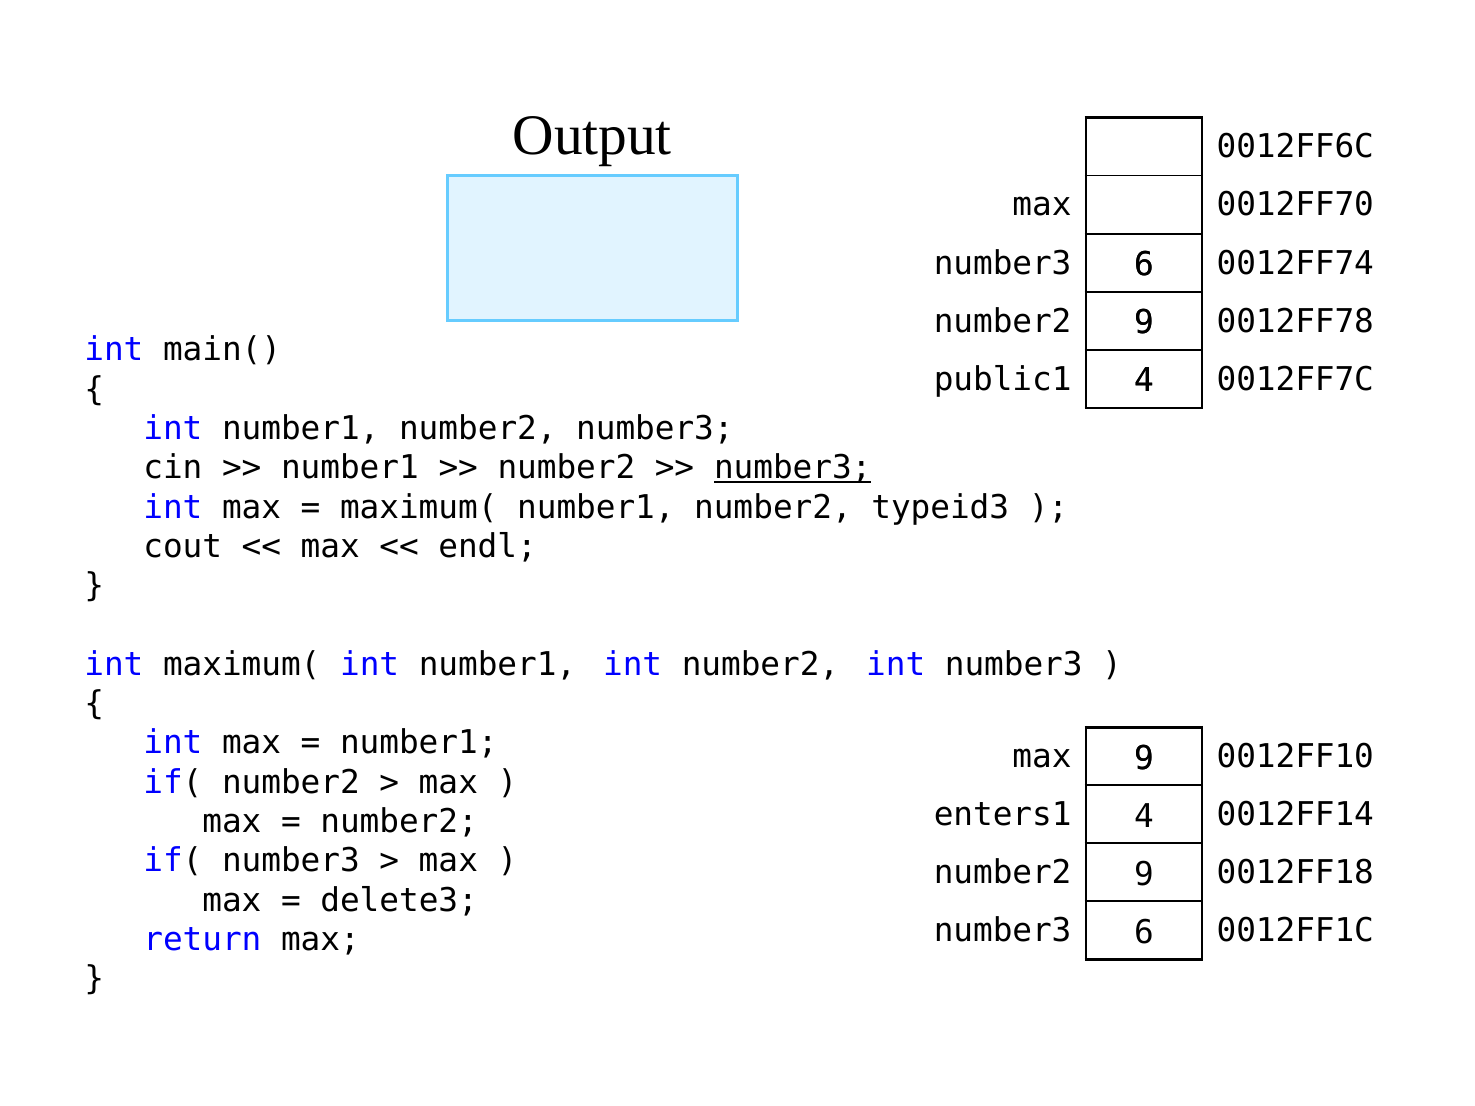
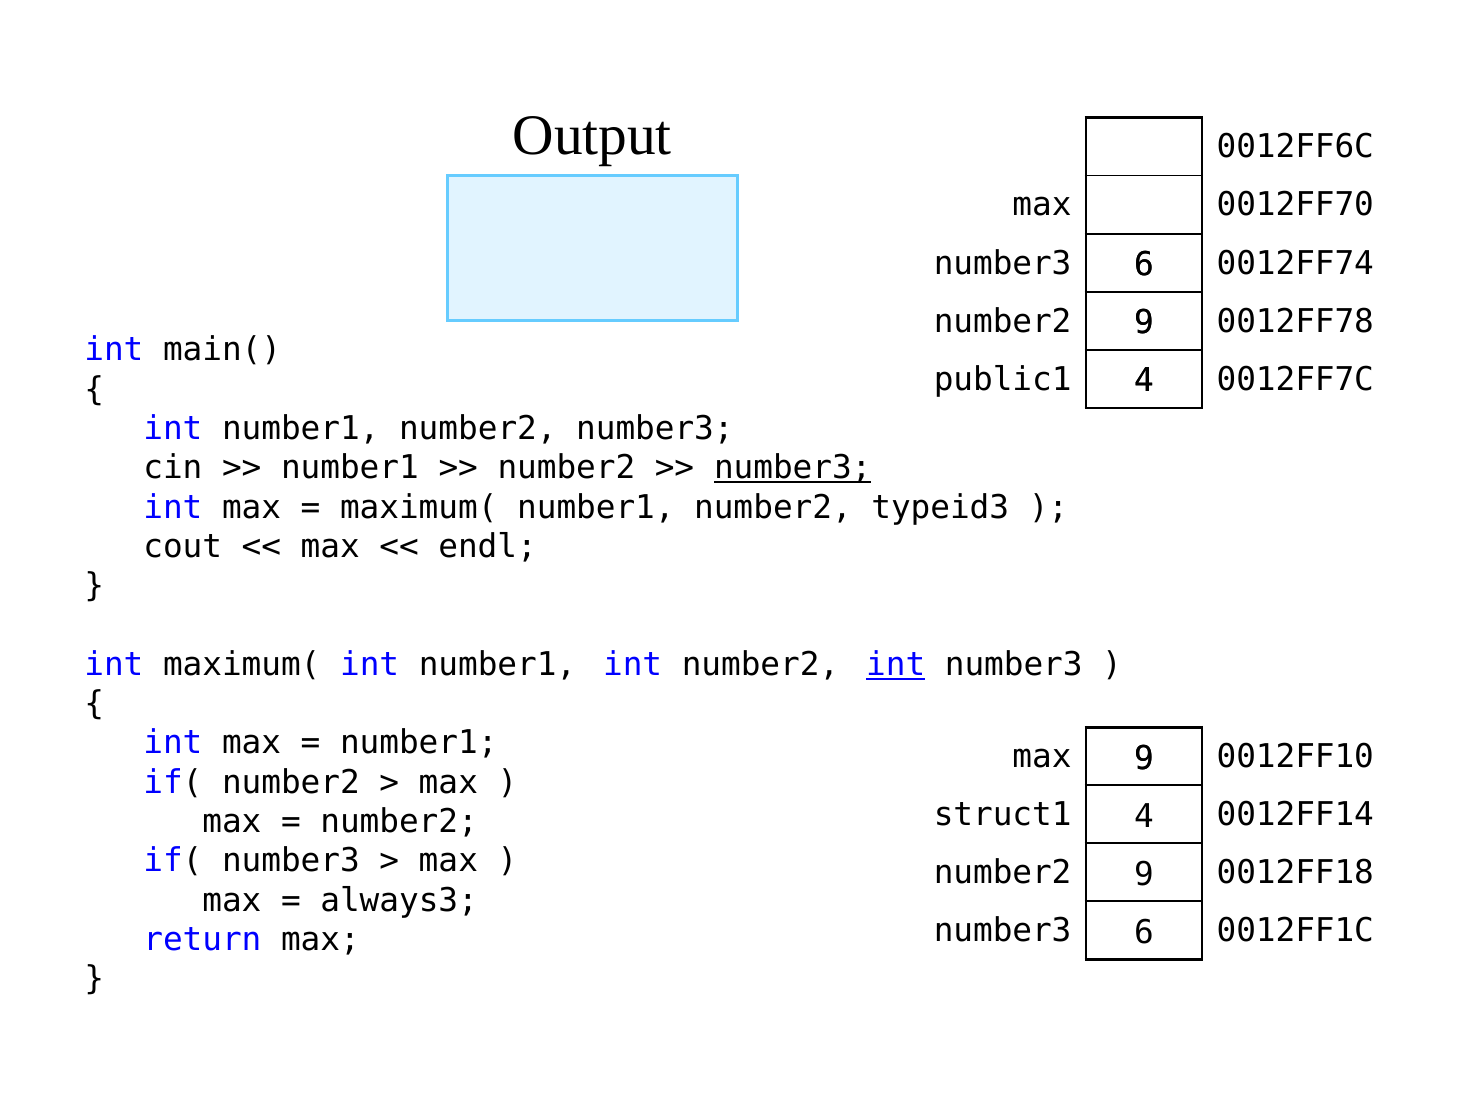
int at (896, 665) underline: none -> present
enters1: enters1 -> struct1
delete3: delete3 -> always3
